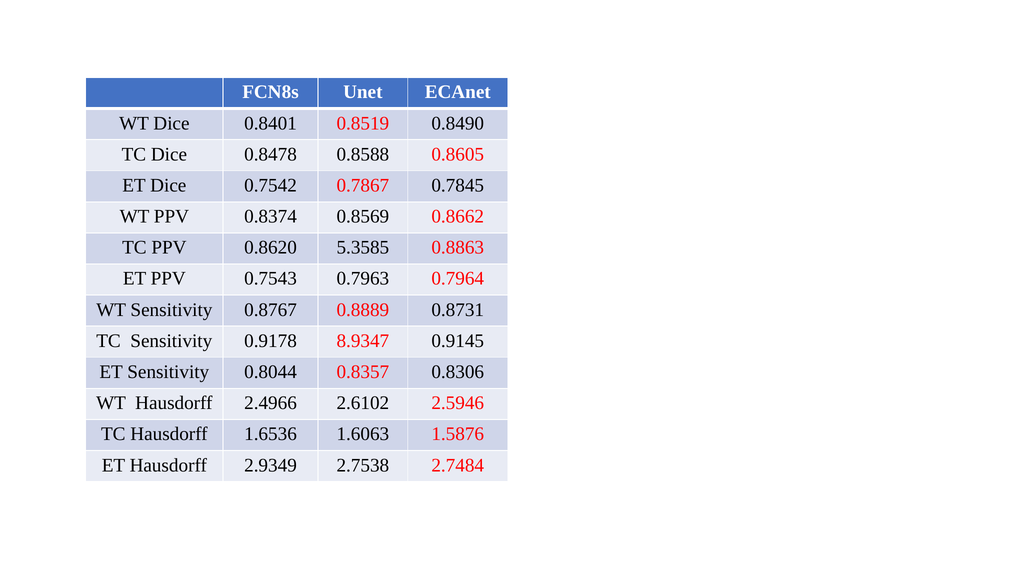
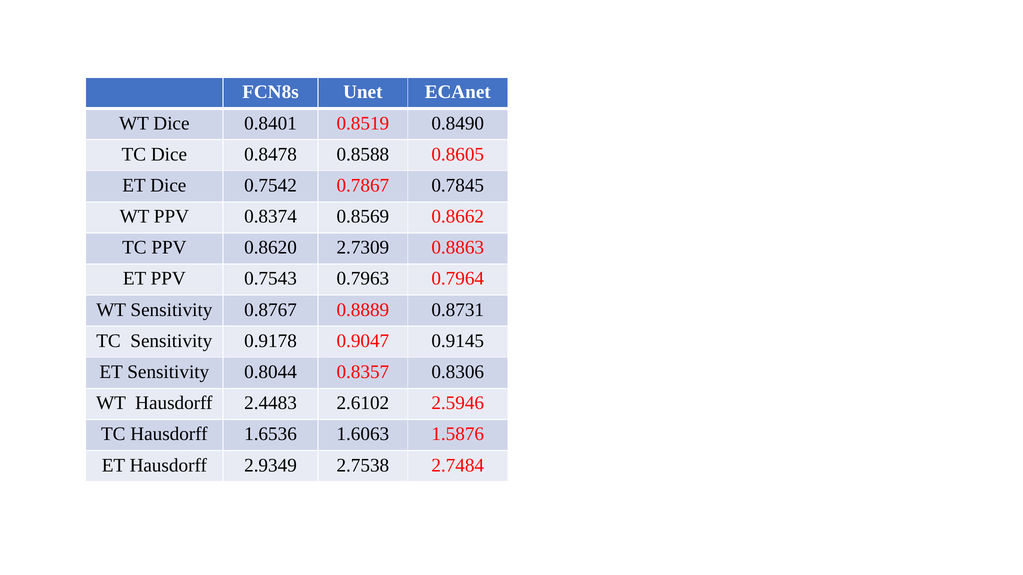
5.3585: 5.3585 -> 2.7309
8.9347: 8.9347 -> 0.9047
2.4966: 2.4966 -> 2.4483
